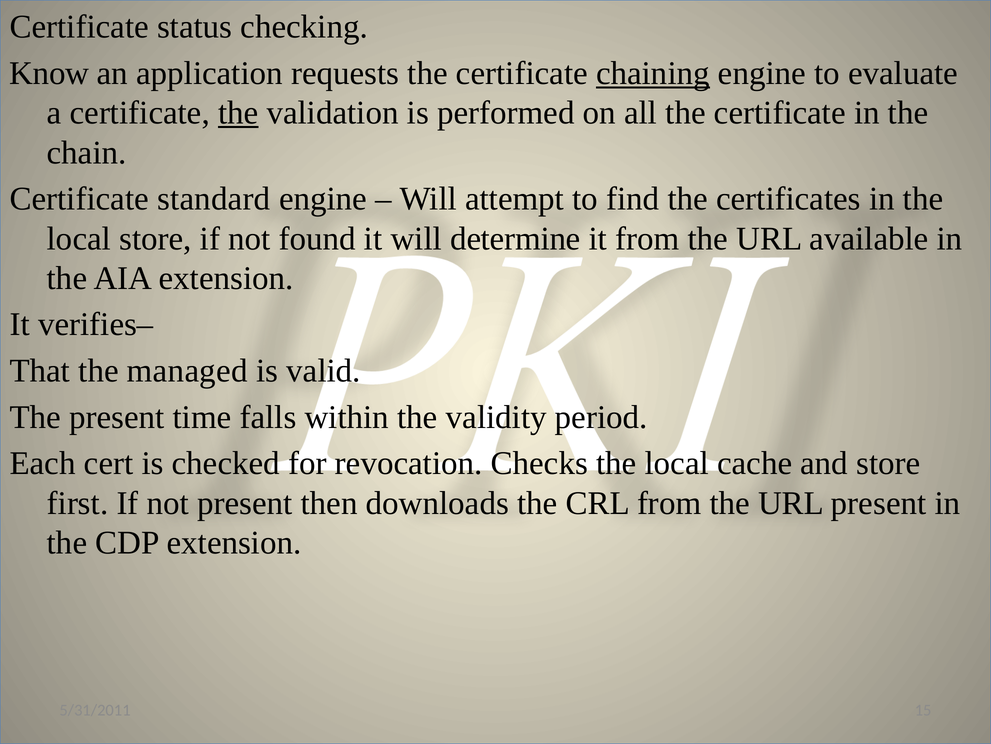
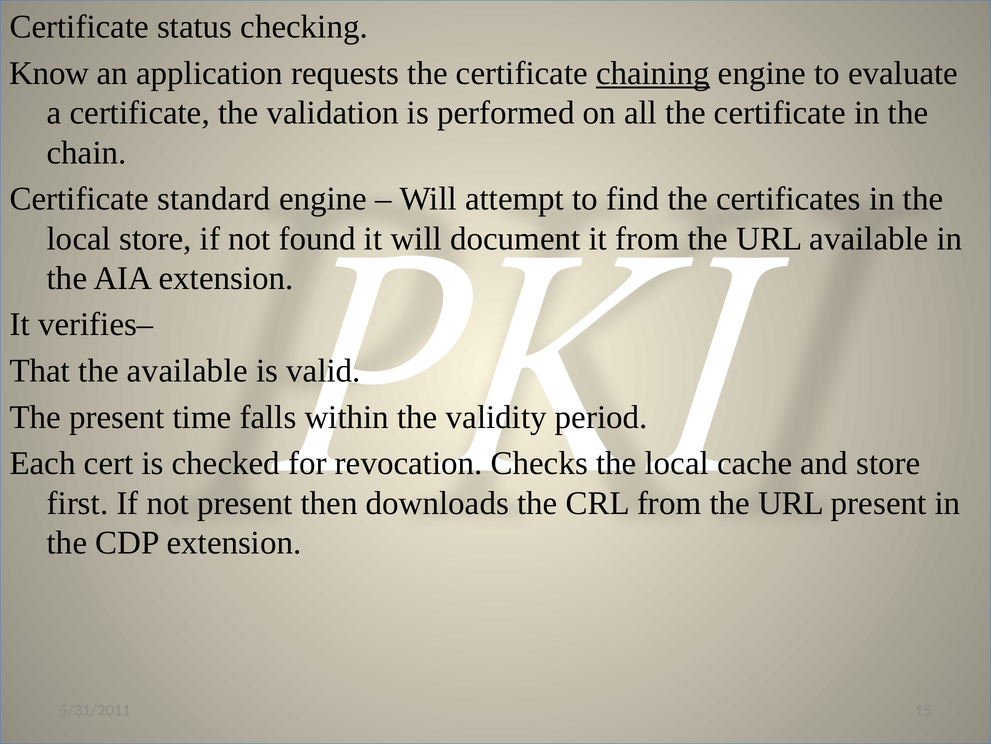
the at (238, 113) underline: present -> none
determine: determine -> document
the managed: managed -> available
